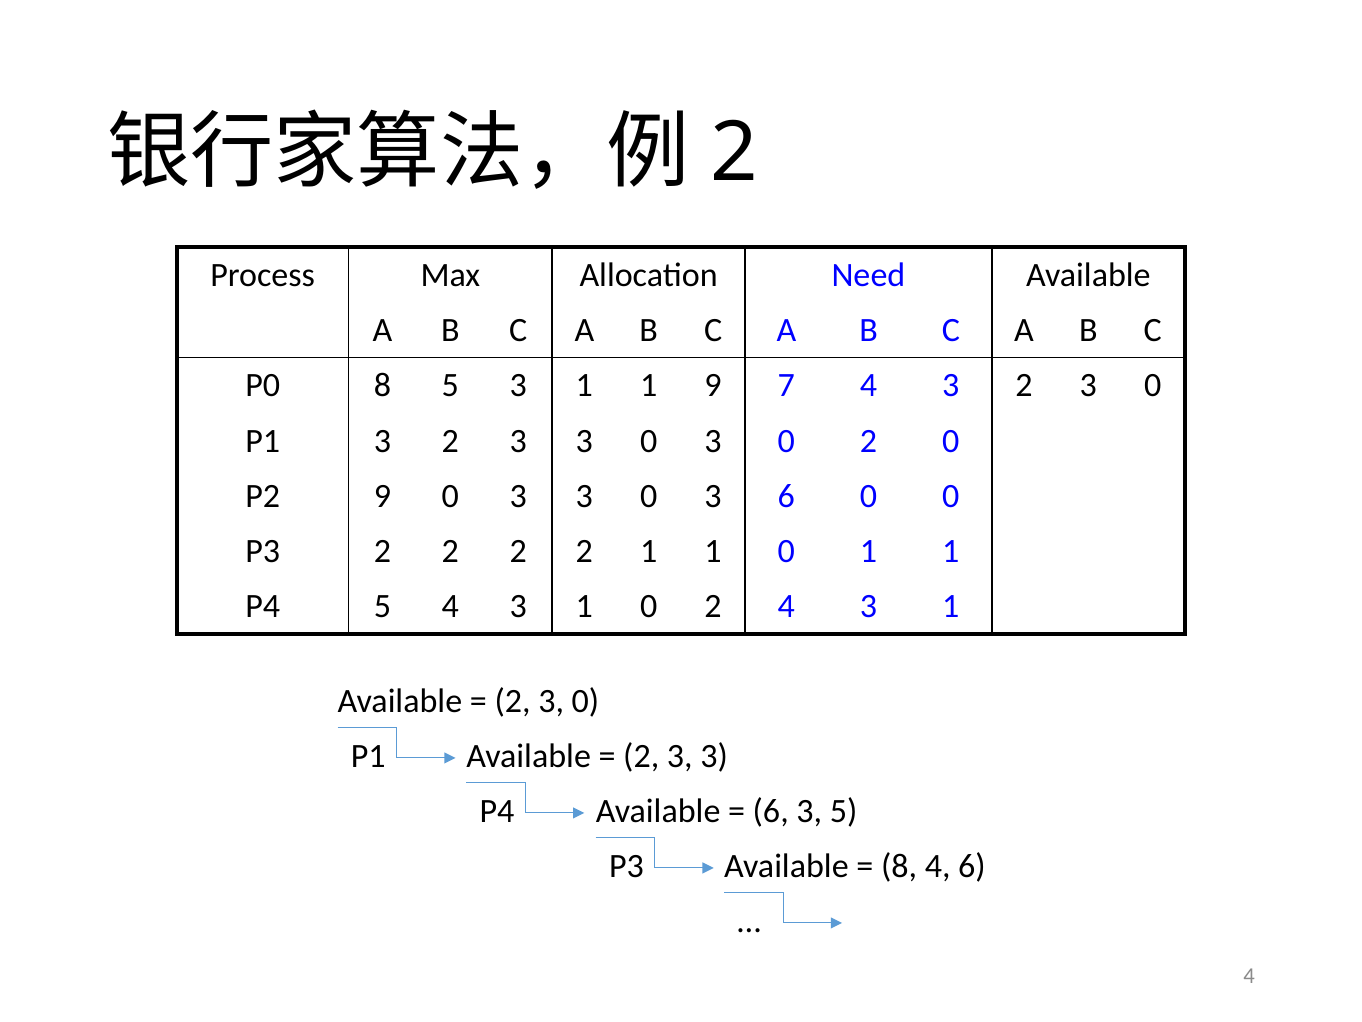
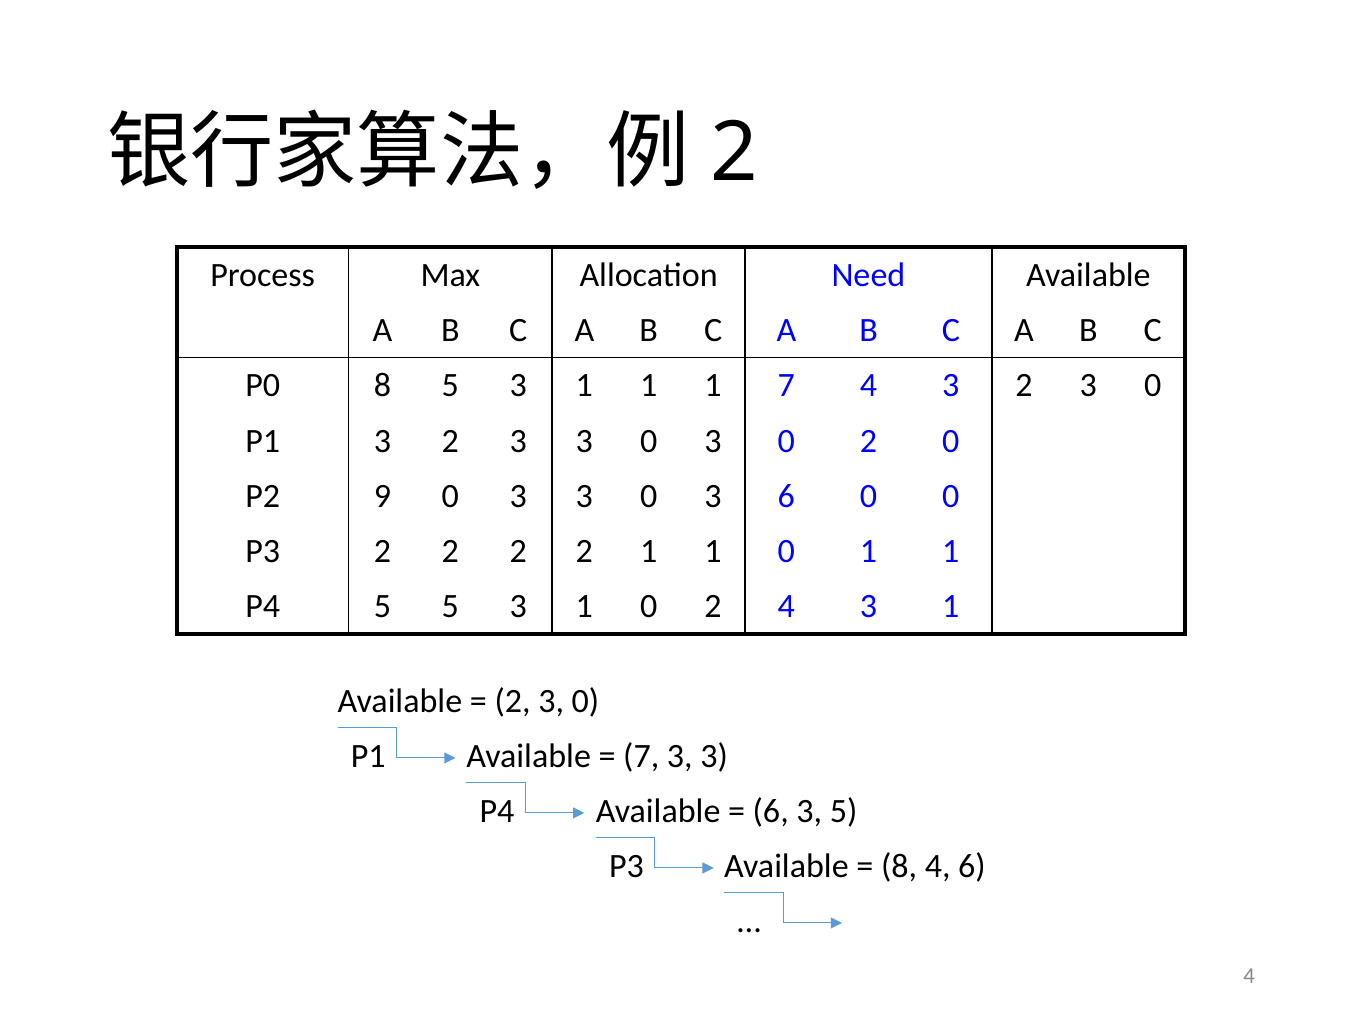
1 1 9: 9 -> 1
5 4: 4 -> 5
2 at (641, 756): 2 -> 7
